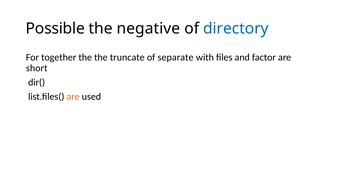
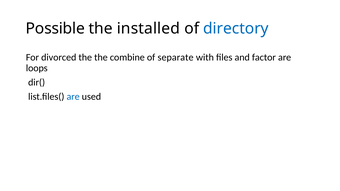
negative: negative -> installed
together: together -> divorced
truncate: truncate -> combine
short: short -> loops
are at (73, 97) colour: orange -> blue
